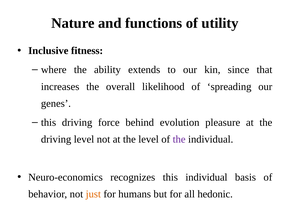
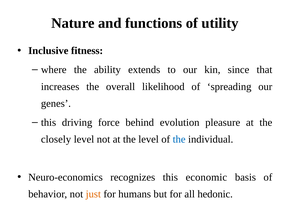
driving at (56, 140): driving -> closely
the at (179, 140) colour: purple -> blue
this individual: individual -> economic
